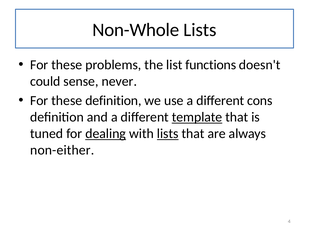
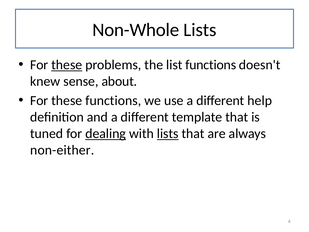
these at (67, 65) underline: none -> present
could: could -> knew
never: never -> about
these definition: definition -> functions
cons: cons -> help
template underline: present -> none
